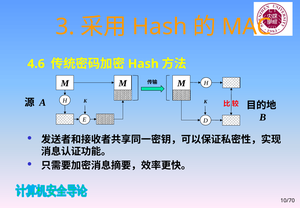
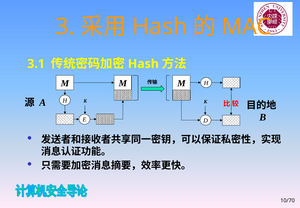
4.6: 4.6 -> 3.1
